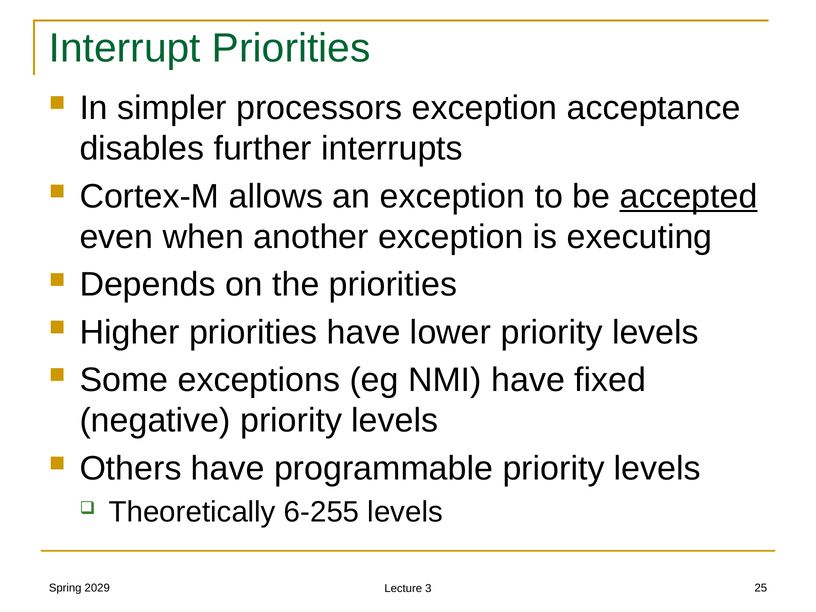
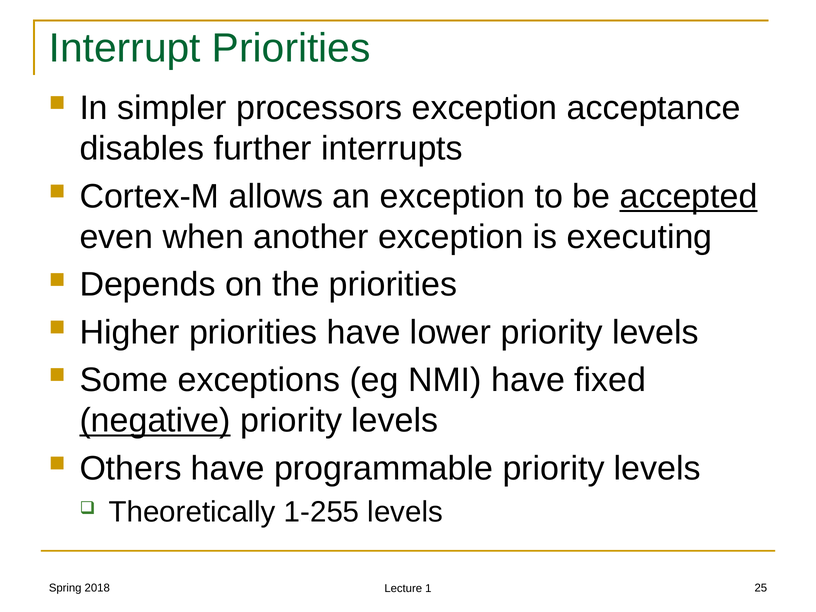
negative underline: none -> present
6-255: 6-255 -> 1-255
2029: 2029 -> 2018
3: 3 -> 1
